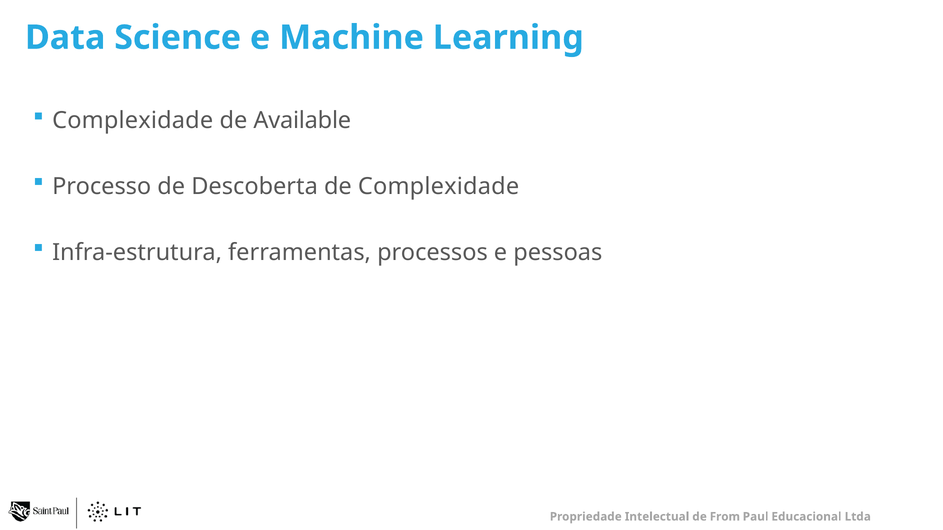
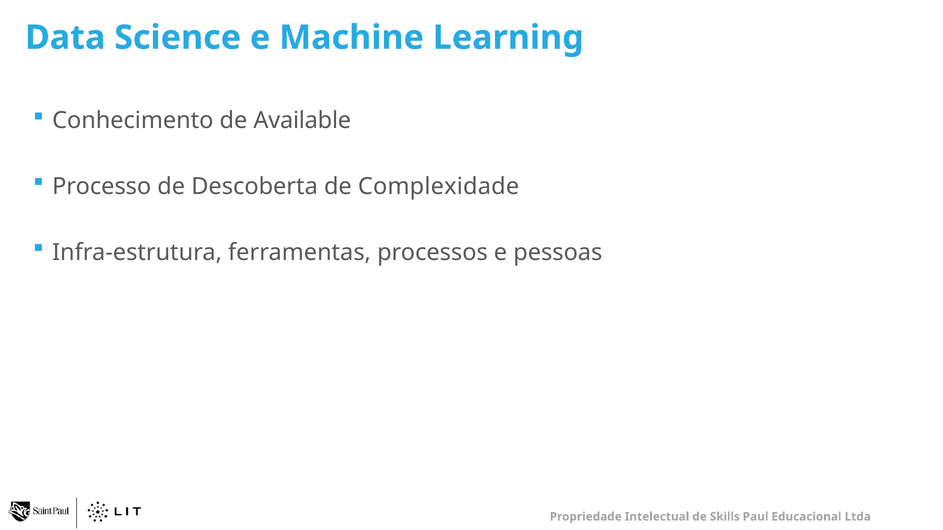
Complexidade at (133, 121): Complexidade -> Conhecimento
From: From -> Skills
